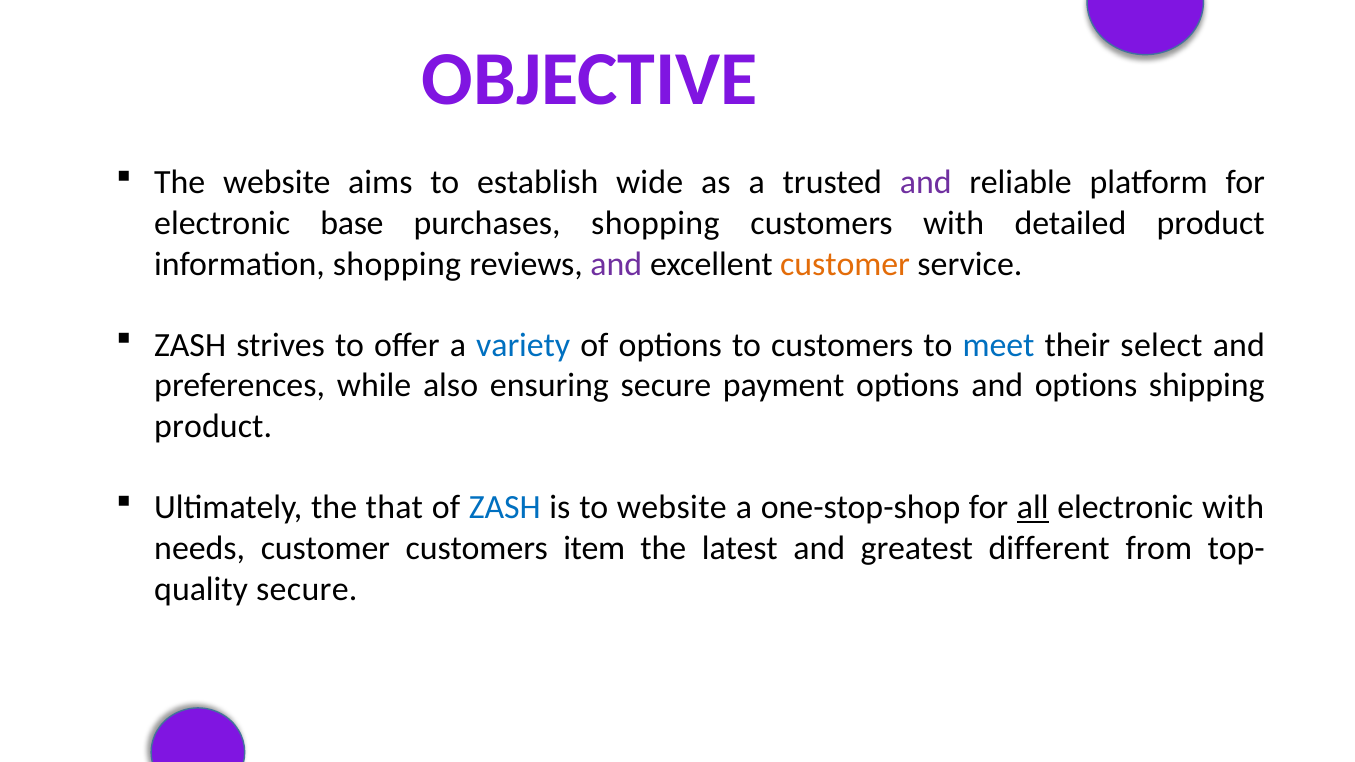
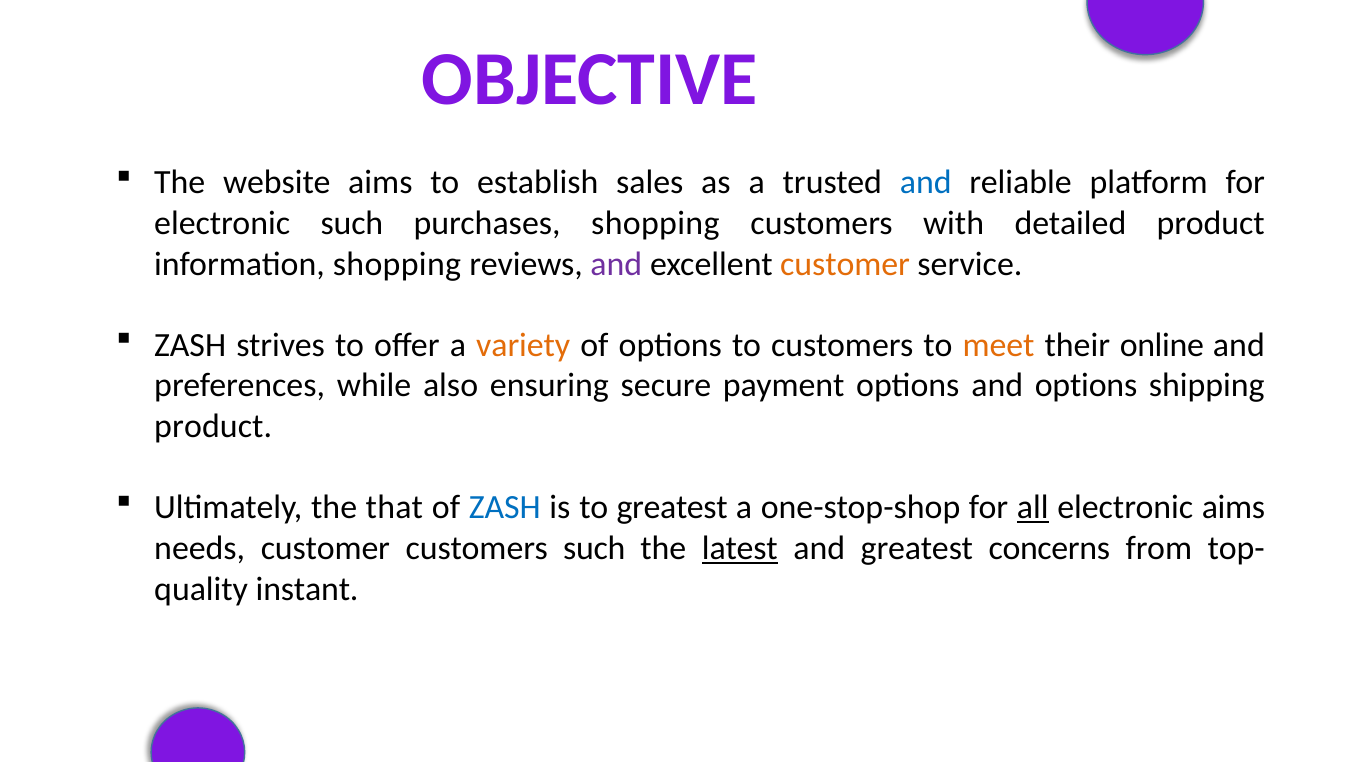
wide: wide -> sales
and at (926, 183) colour: purple -> blue
electronic base: base -> such
variety colour: blue -> orange
meet colour: blue -> orange
select: select -> online
to website: website -> greatest
electronic with: with -> aims
customers item: item -> such
latest underline: none -> present
different: different -> concerns
secure at (307, 589): secure -> instant
